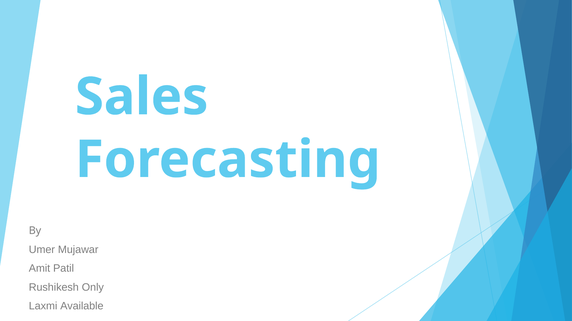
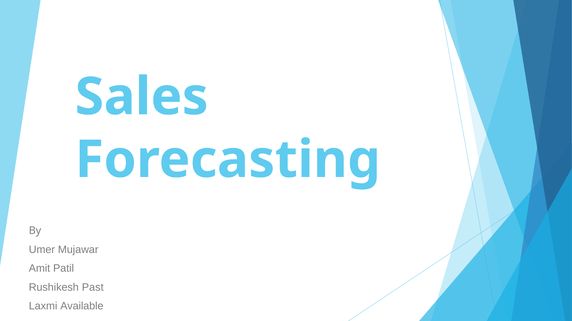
Only: Only -> Past
